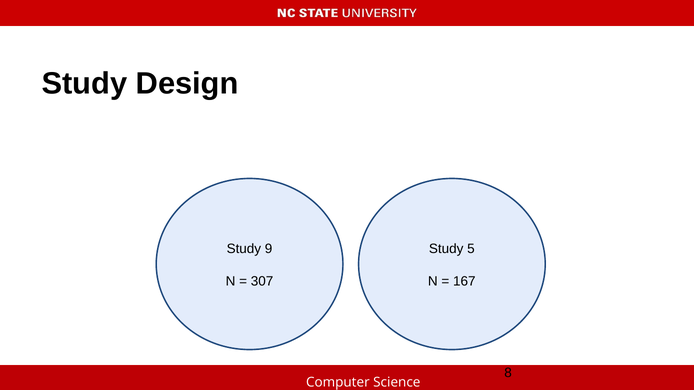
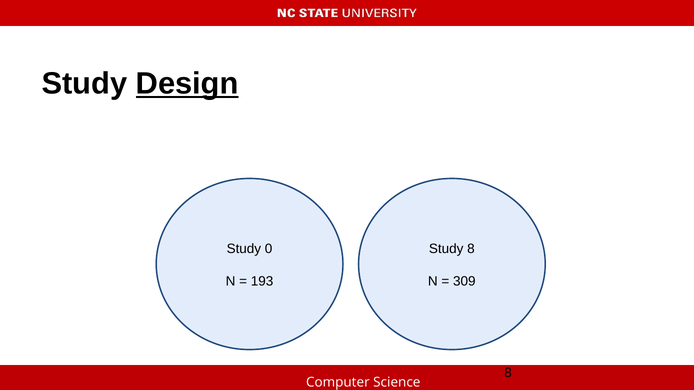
Design underline: none -> present
9: 9 -> 0
Study 5: 5 -> 8
307: 307 -> 193
167: 167 -> 309
